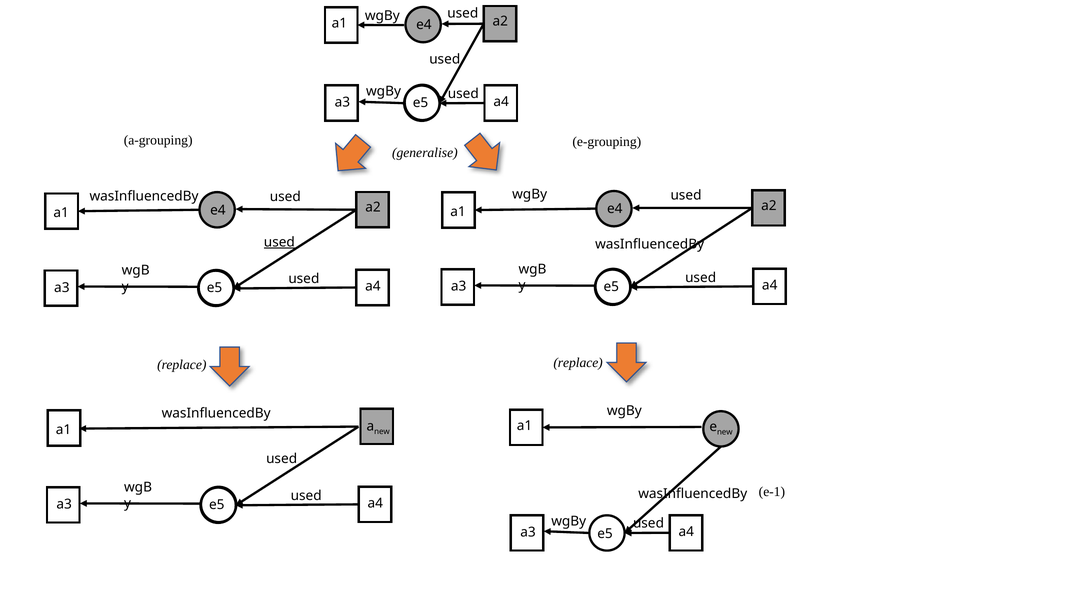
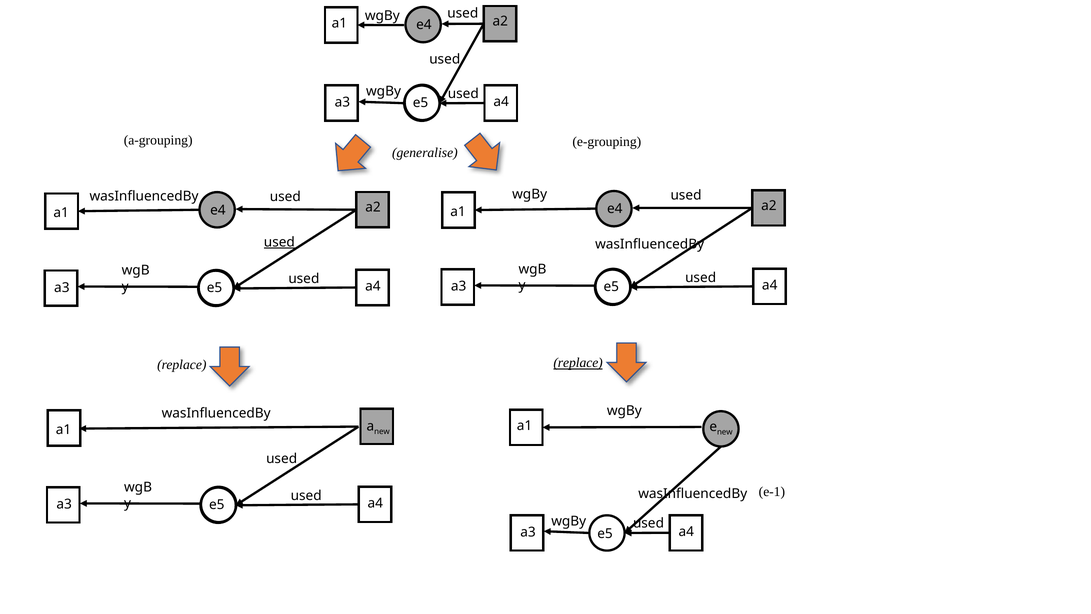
replace at (578, 363) underline: none -> present
